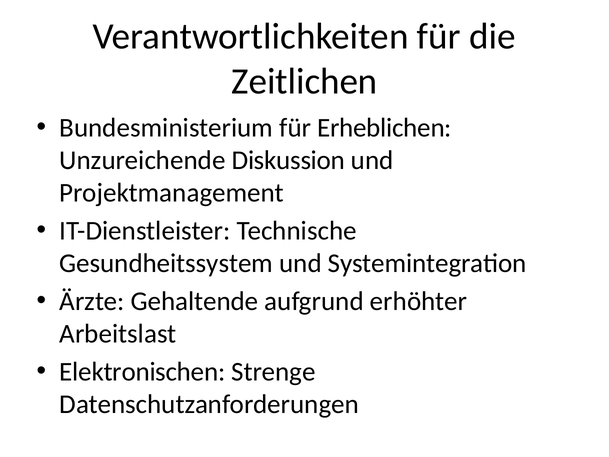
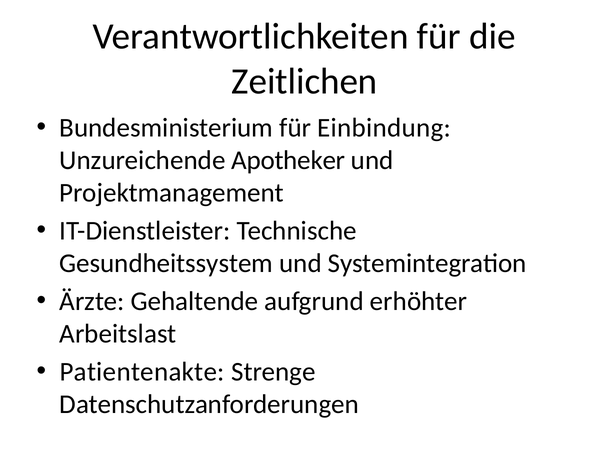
Erheblichen: Erheblichen -> Einbindung
Diskussion: Diskussion -> Apotheker
Elektronischen: Elektronischen -> Patientenakte
